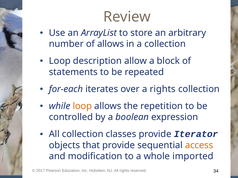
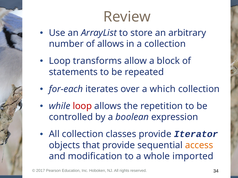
description: description -> transforms
a rights: rights -> which
loop at (82, 106) colour: orange -> red
